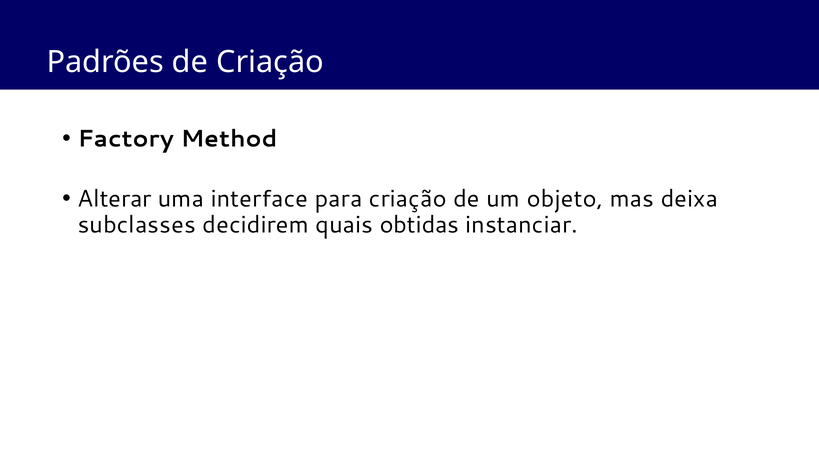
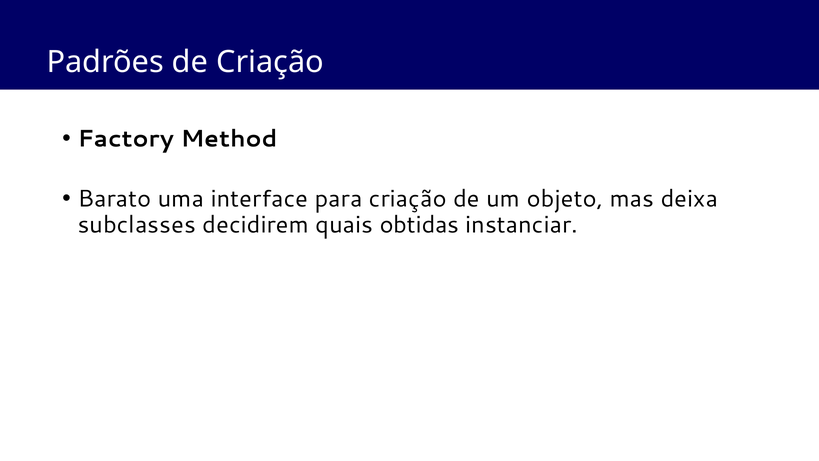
Alterar: Alterar -> Barato
